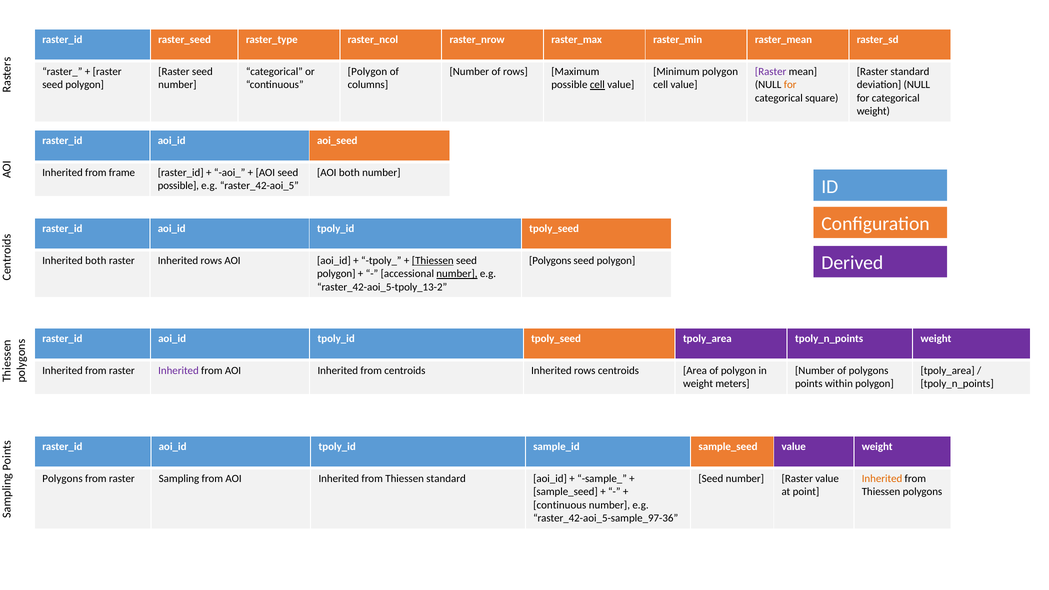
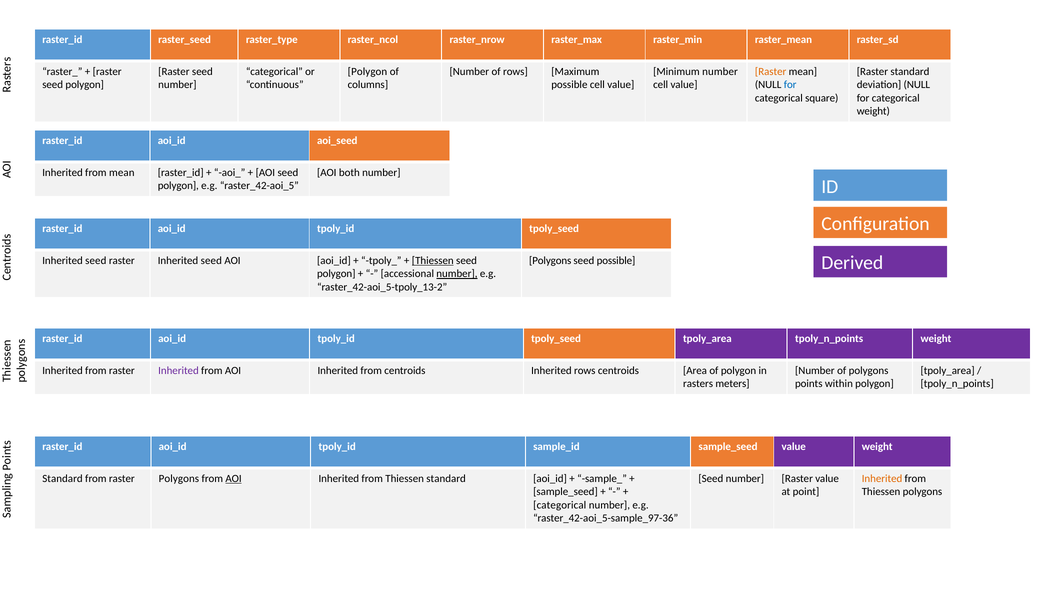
Minimum polygon: polygon -> number
Raster at (771, 72) colour: purple -> orange
cell at (597, 85) underline: present -> none
for at (790, 85) colour: orange -> blue
from frame: frame -> mean
possible at (178, 186): possible -> polygon
both at (96, 261): both -> seed
raster Inherited rows: rows -> seed
polygon at (616, 261): polygon -> possible
weight at (698, 384): weight -> rasters
Polygons at (62, 479): Polygons -> Standard
raster Sampling: Sampling -> Polygons
AOI at (234, 479) underline: none -> present
continuous at (560, 505): continuous -> categorical
